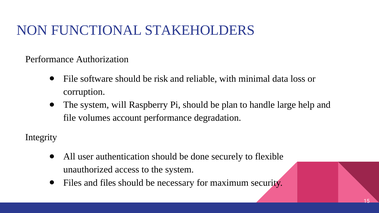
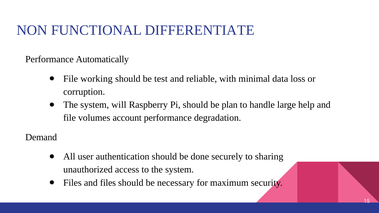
STAKEHOLDERS: STAKEHOLDERS -> DIFFERENTIATE
Authorization: Authorization -> Automatically
software: software -> working
risk: risk -> test
Integrity: Integrity -> Demand
flexible: flexible -> sharing
